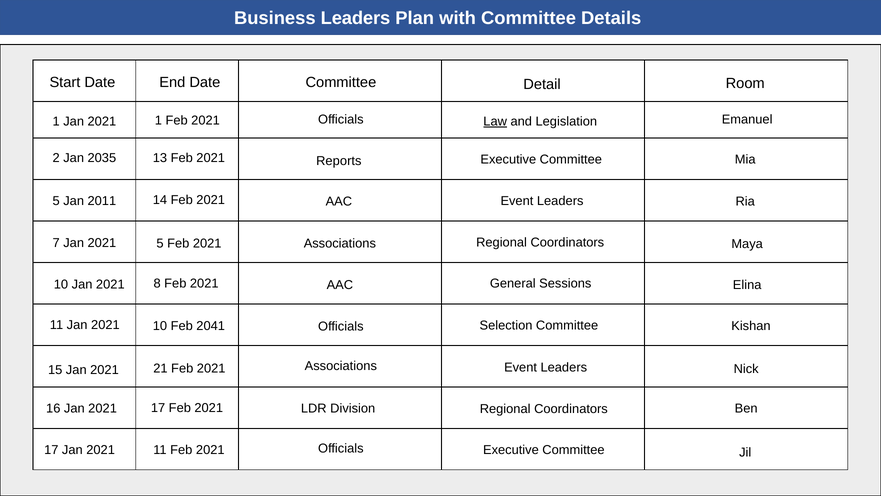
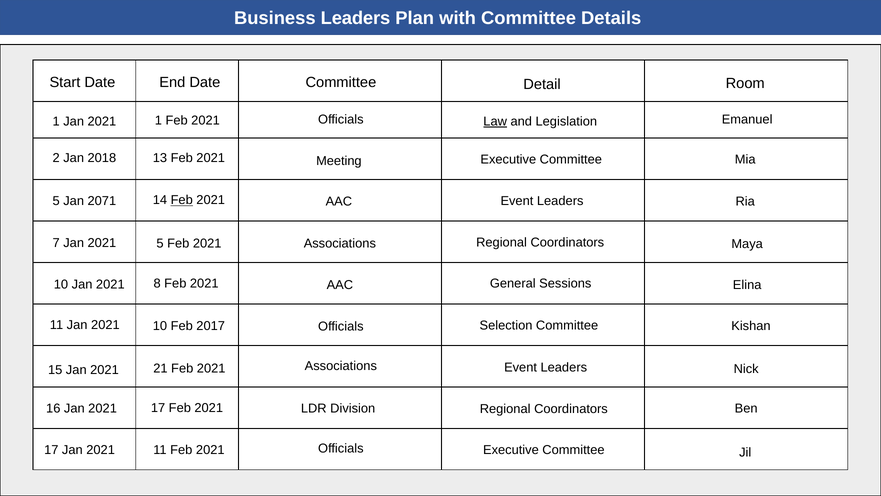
2035: 2035 -> 2018
Reports: Reports -> Meeting
Feb at (182, 200) underline: none -> present
2011: 2011 -> 2071
2041: 2041 -> 2017
